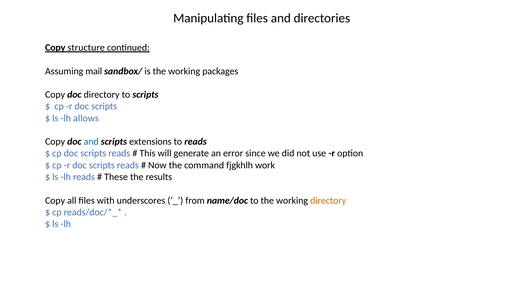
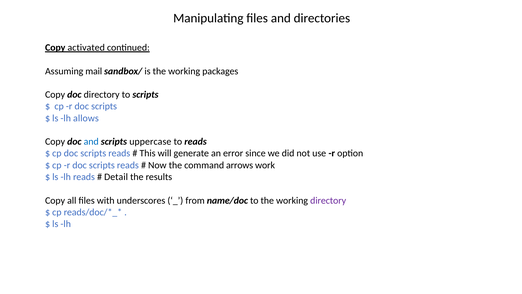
structure: structure -> activated
extensions: extensions -> uppercase
fjgkhlh: fjgkhlh -> arrows
These: These -> Detail
directory at (328, 200) colour: orange -> purple
